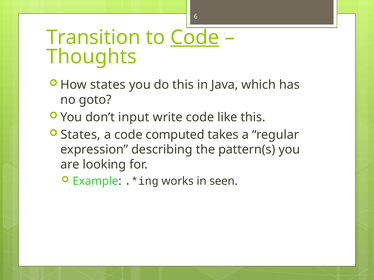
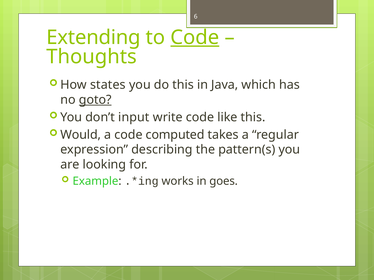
Transition: Transition -> Extending
goto underline: none -> present
States at (81, 135): States -> Would
seen: seen -> goes
